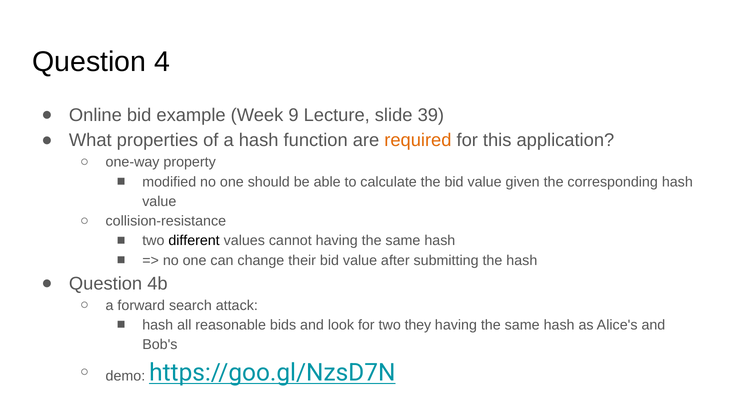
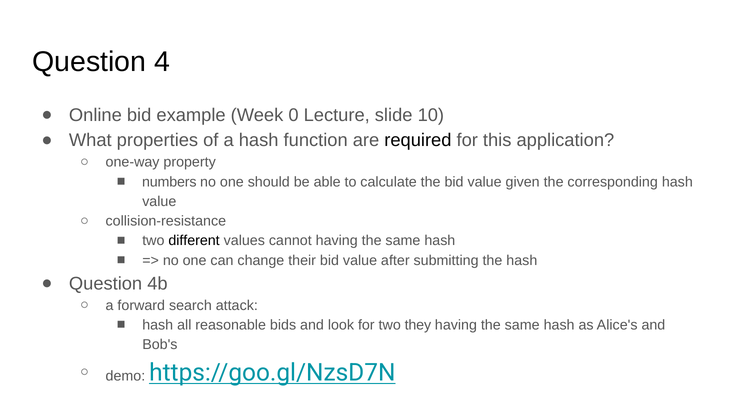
9: 9 -> 0
39: 39 -> 10
required colour: orange -> black
modified: modified -> numbers
